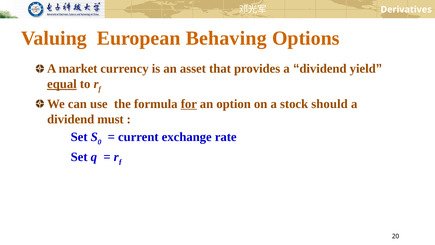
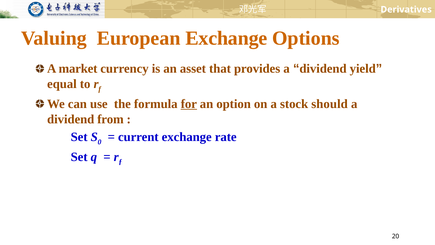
European Behaving: Behaving -> Exchange
equal underline: present -> none
must: must -> from
